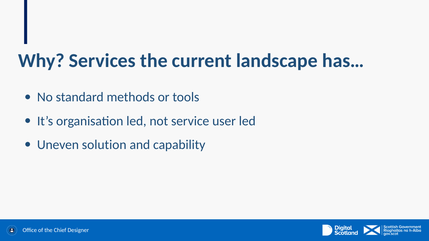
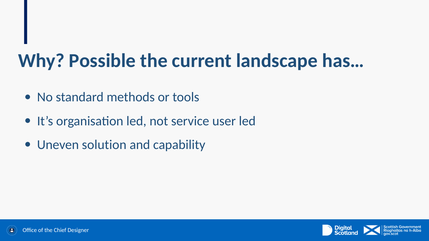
Services: Services -> Possible
